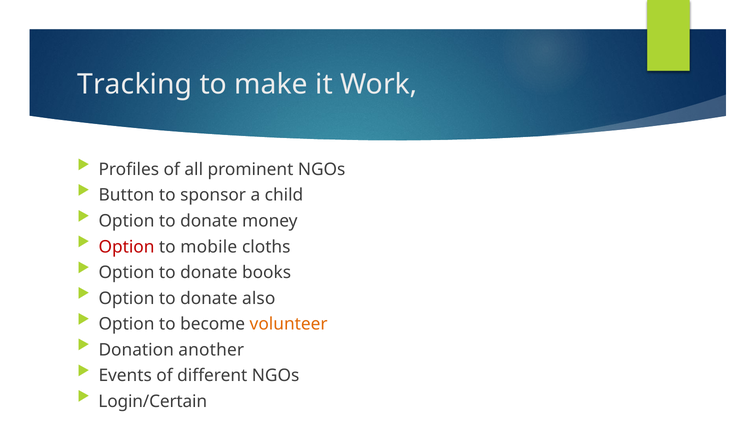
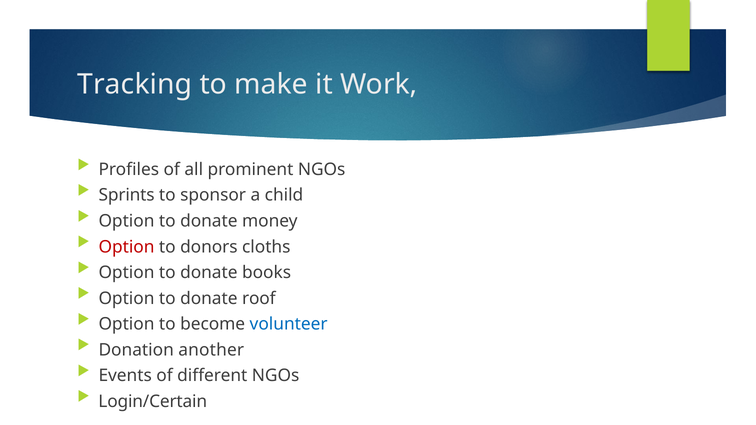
Button: Button -> Sprints
mobile: mobile -> donors
also: also -> roof
volunteer colour: orange -> blue
